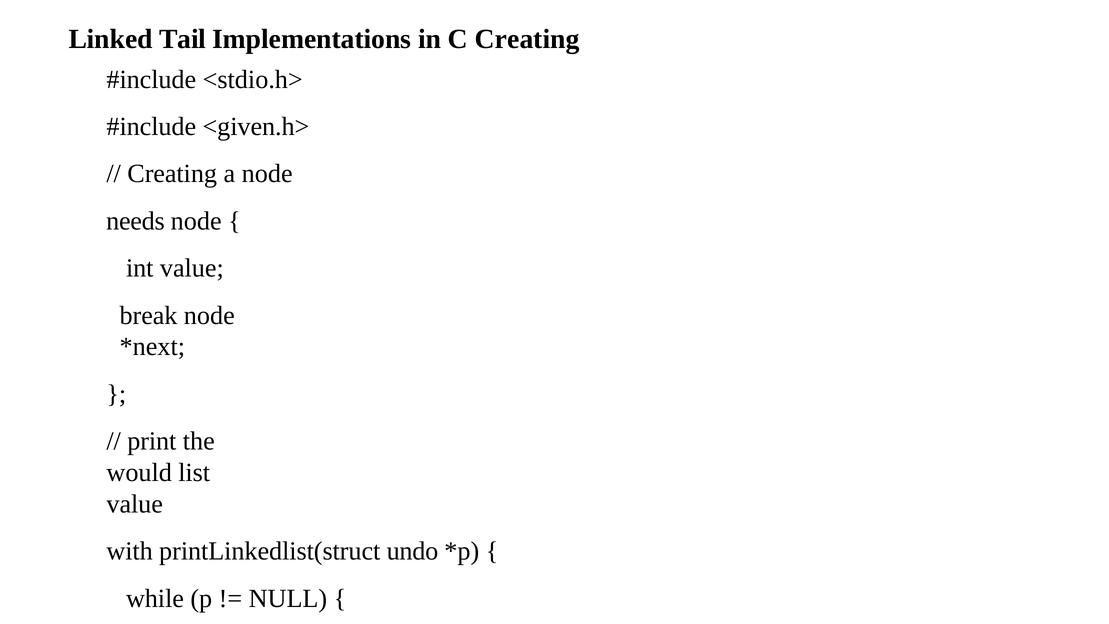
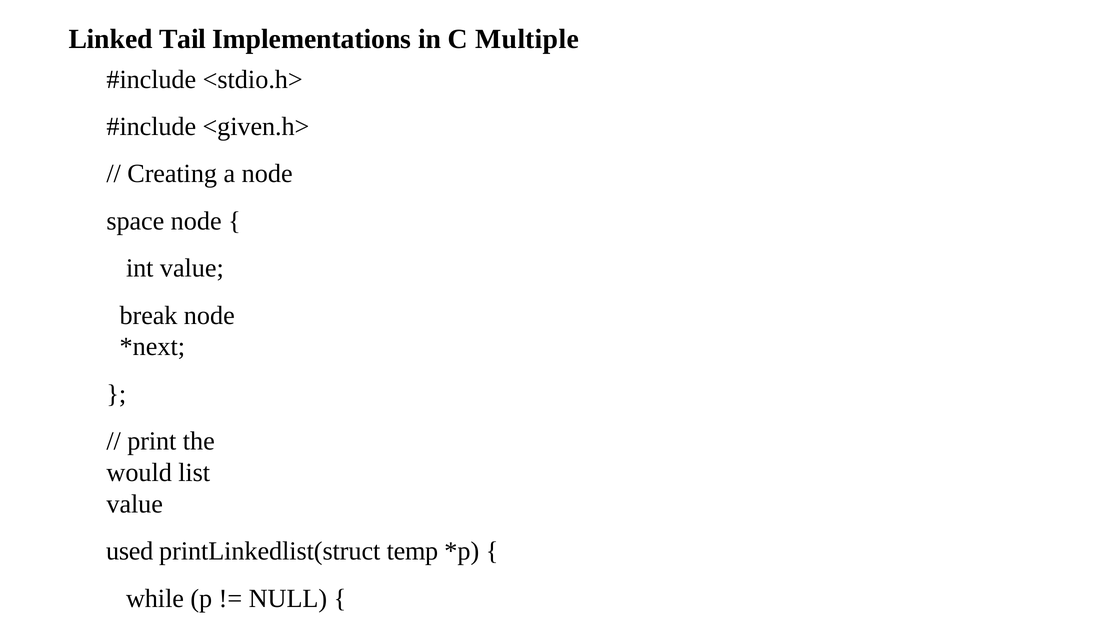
C Creating: Creating -> Multiple
needs: needs -> space
with: with -> used
undo: undo -> temp
